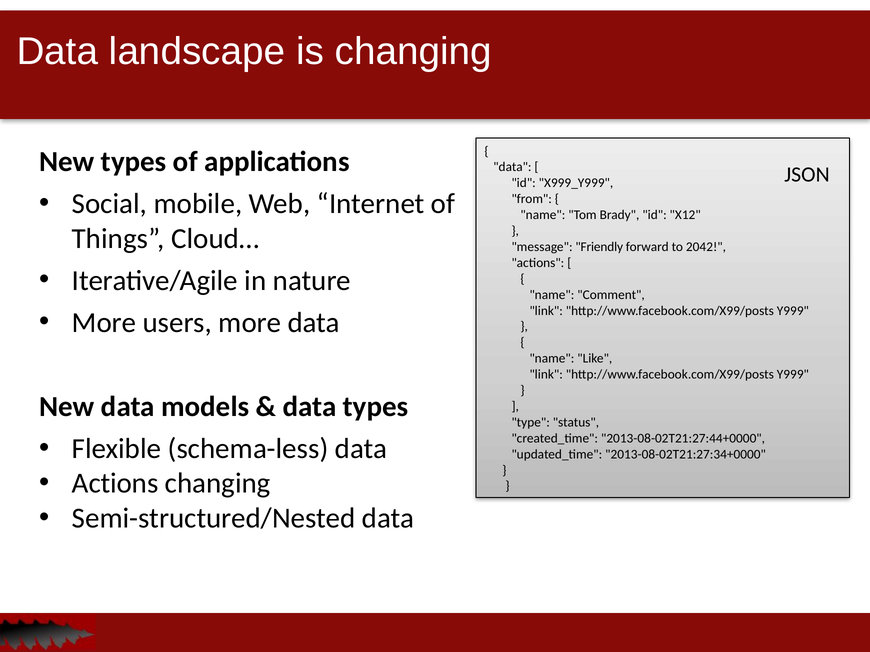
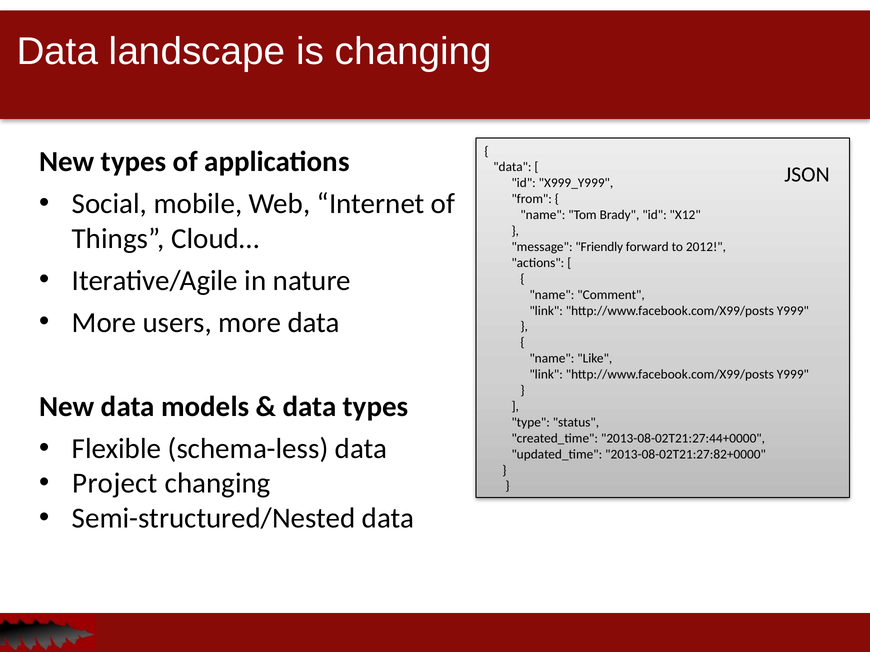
2042: 2042 -> 2012
2013-08-02T21:27:34+0000: 2013-08-02T21:27:34+0000 -> 2013-08-02T21:27:82+0000
Actions at (115, 484): Actions -> Project
